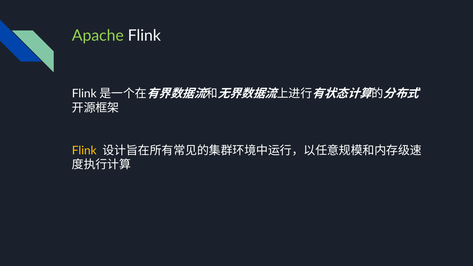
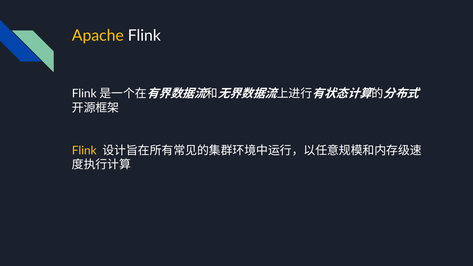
Apache colour: light green -> yellow
